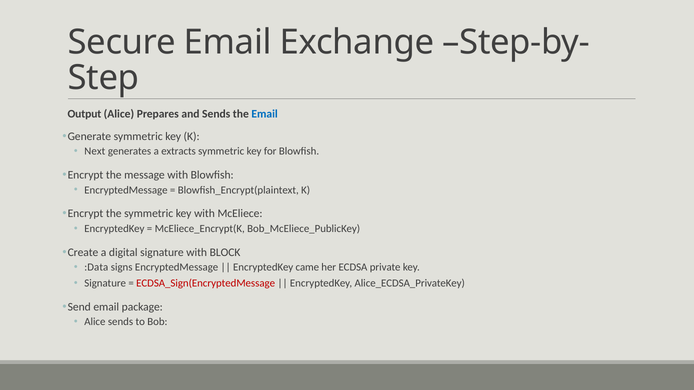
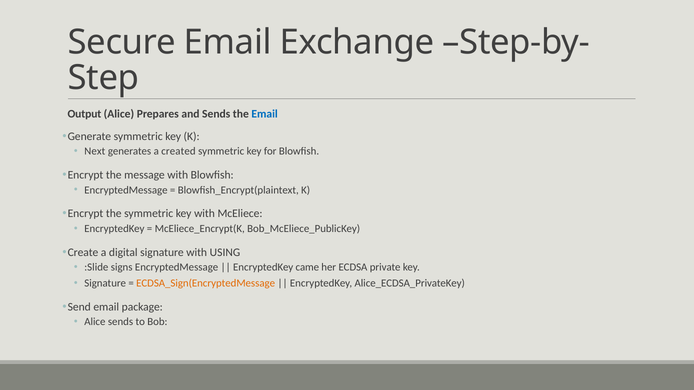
extracts: extracts -> created
BLOCK: BLOCK -> USING
:Data: :Data -> :Slide
ECDSA_Sign(EncryptedMessage colour: red -> orange
